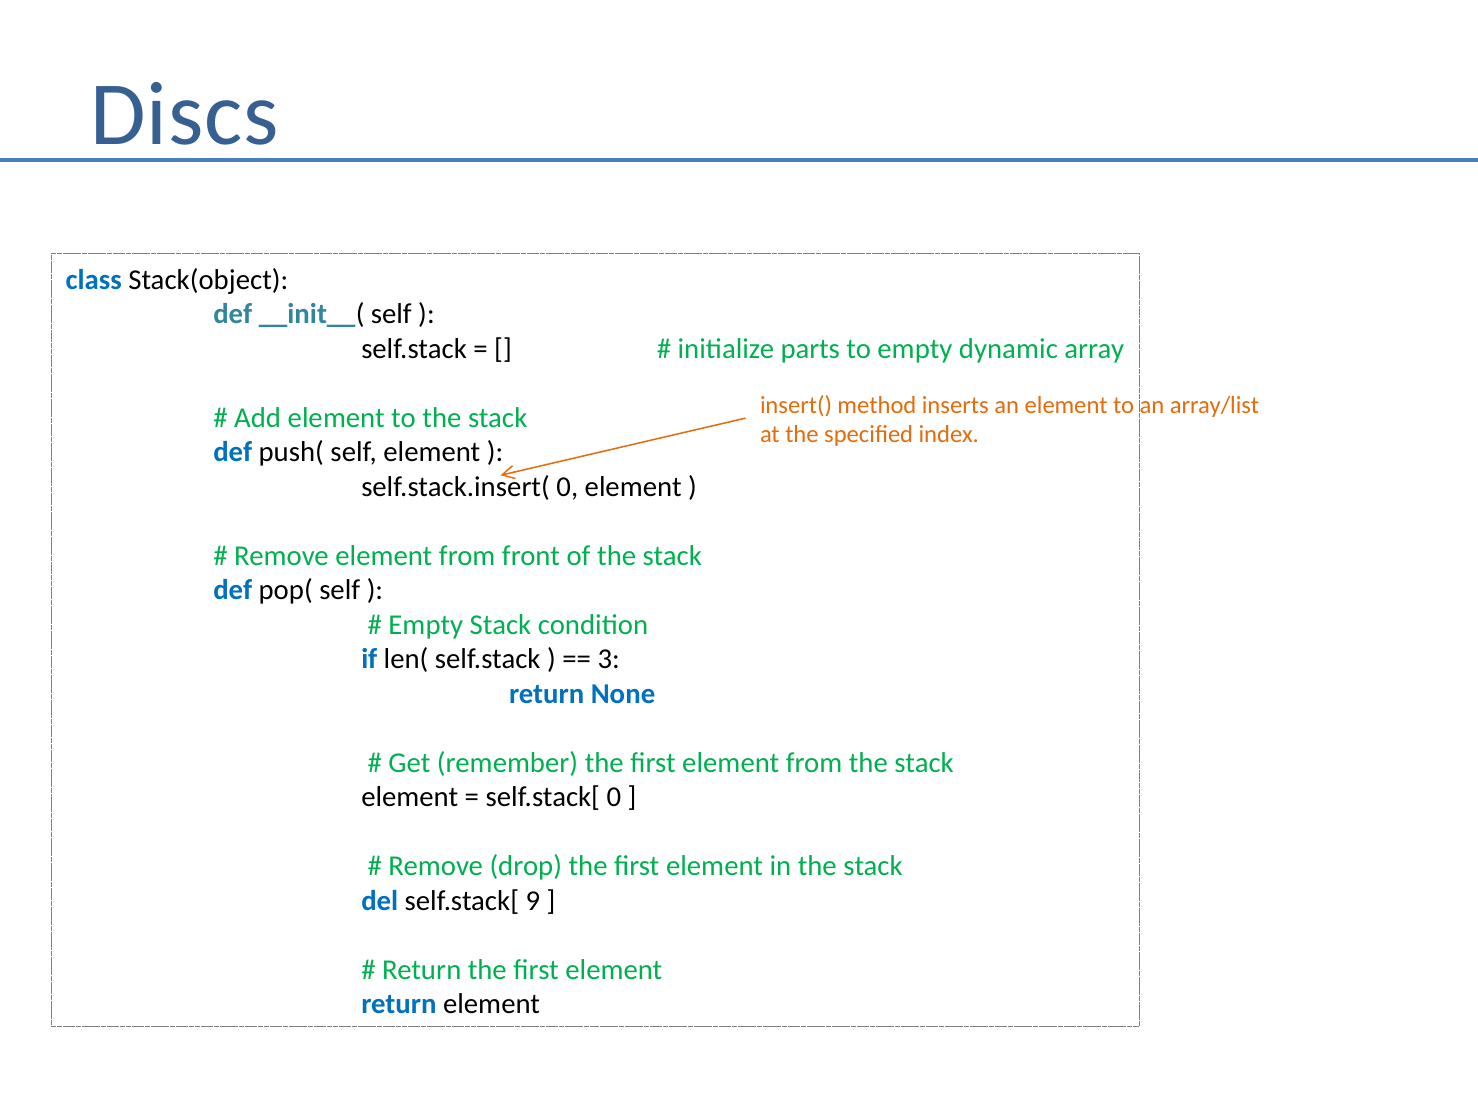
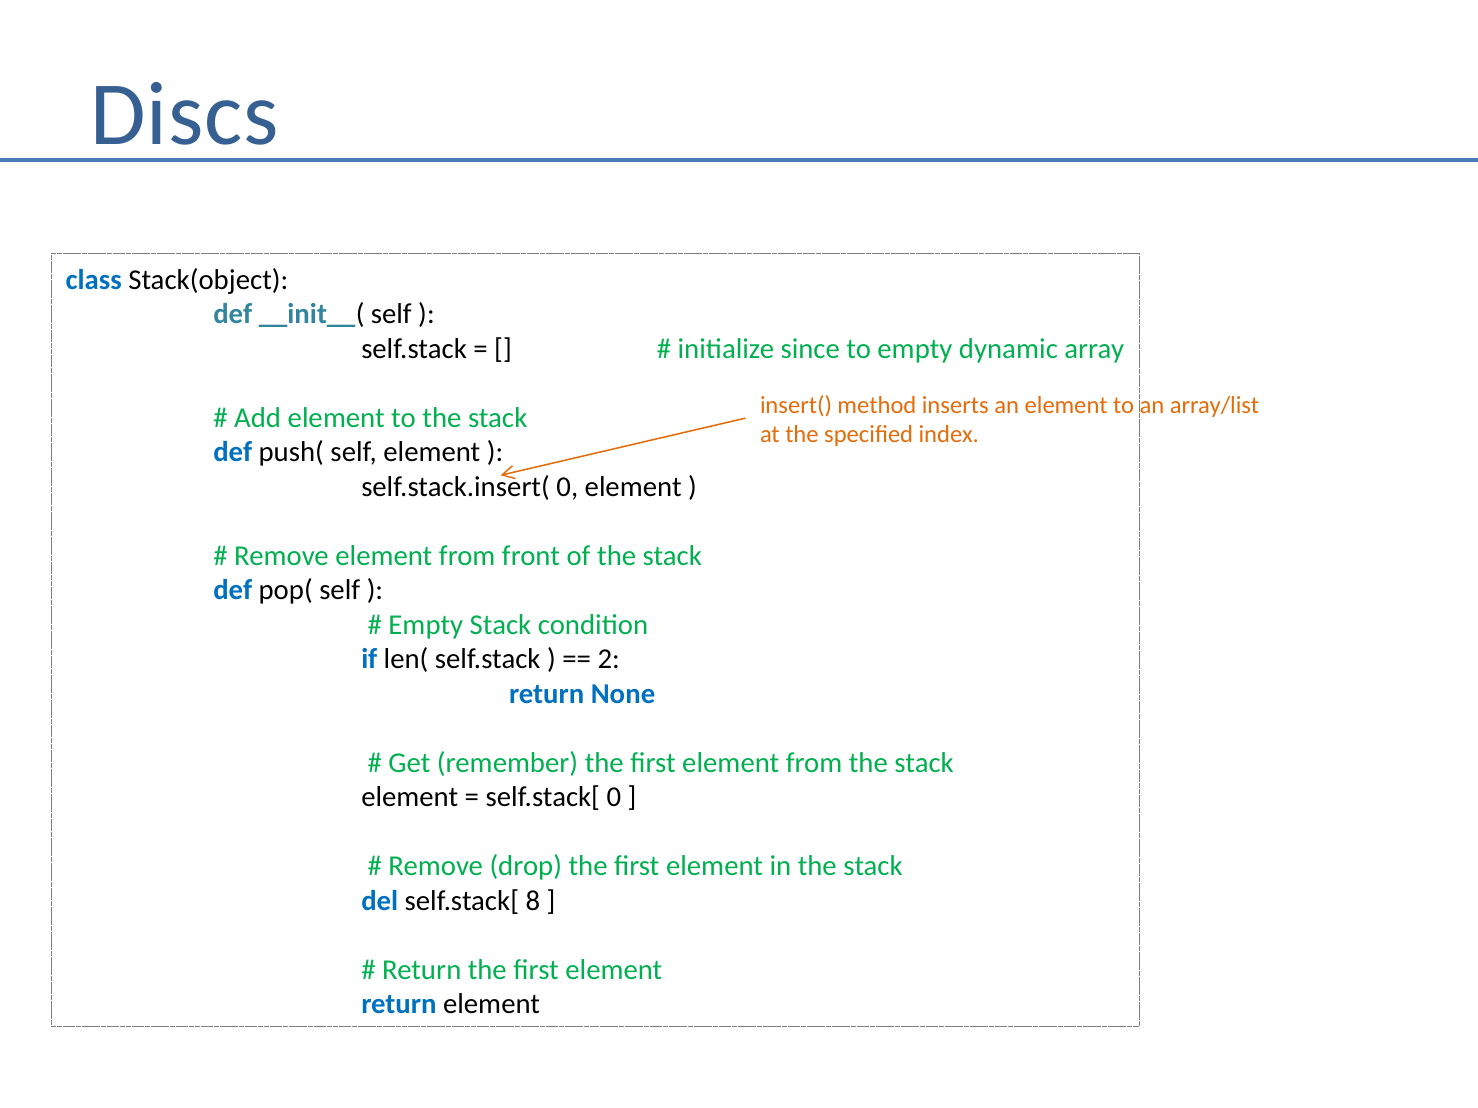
parts: parts -> since
3: 3 -> 2
9: 9 -> 8
